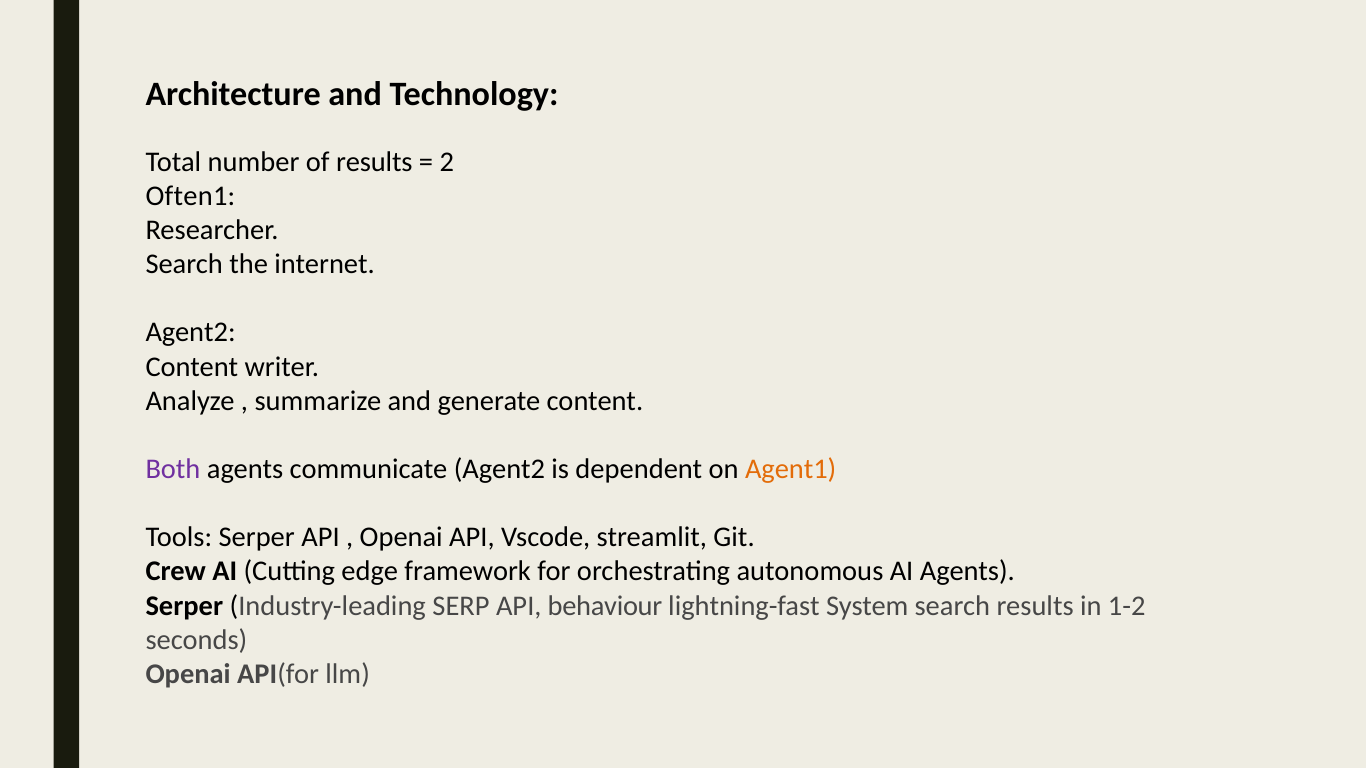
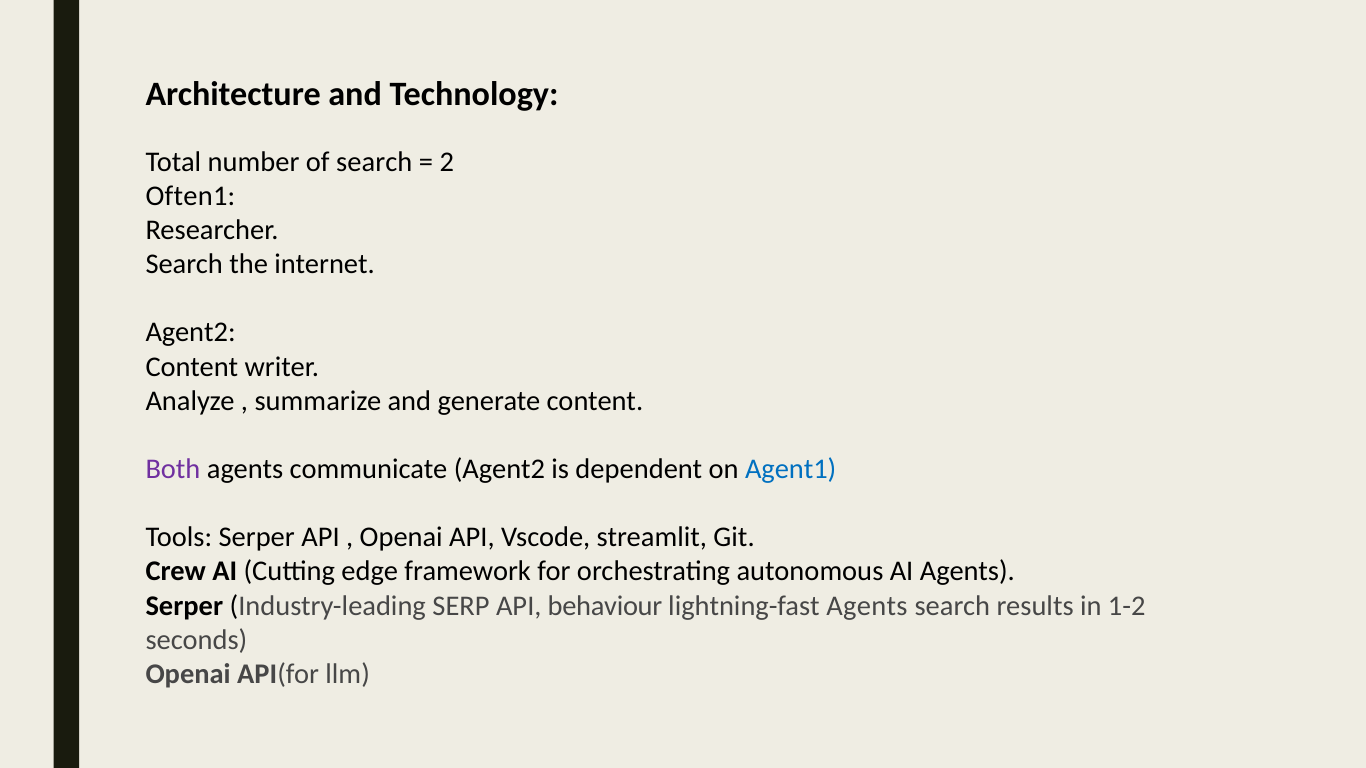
of results: results -> search
Agent1 colour: orange -> blue
lightning-fast System: System -> Agents
